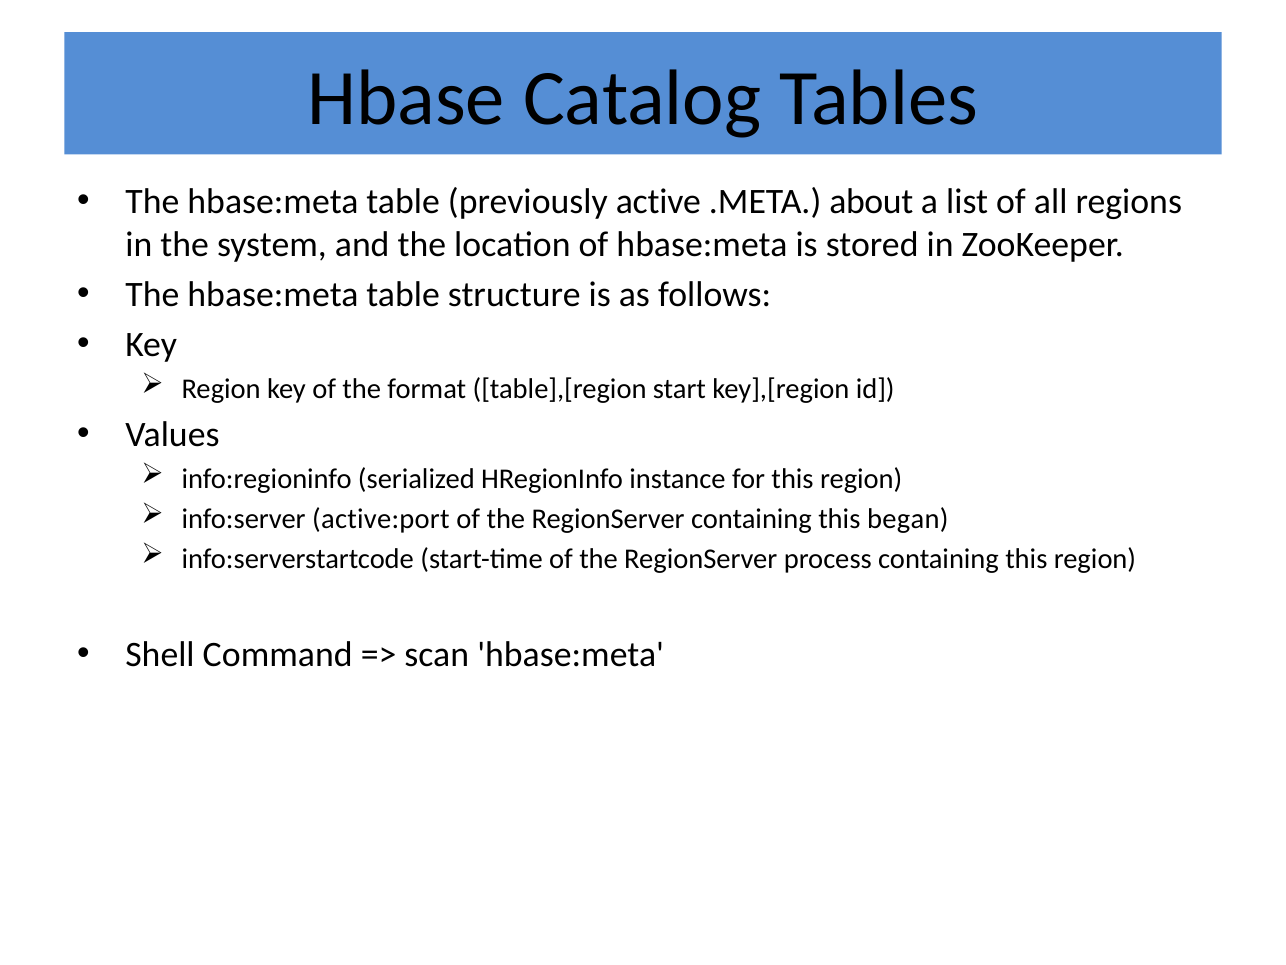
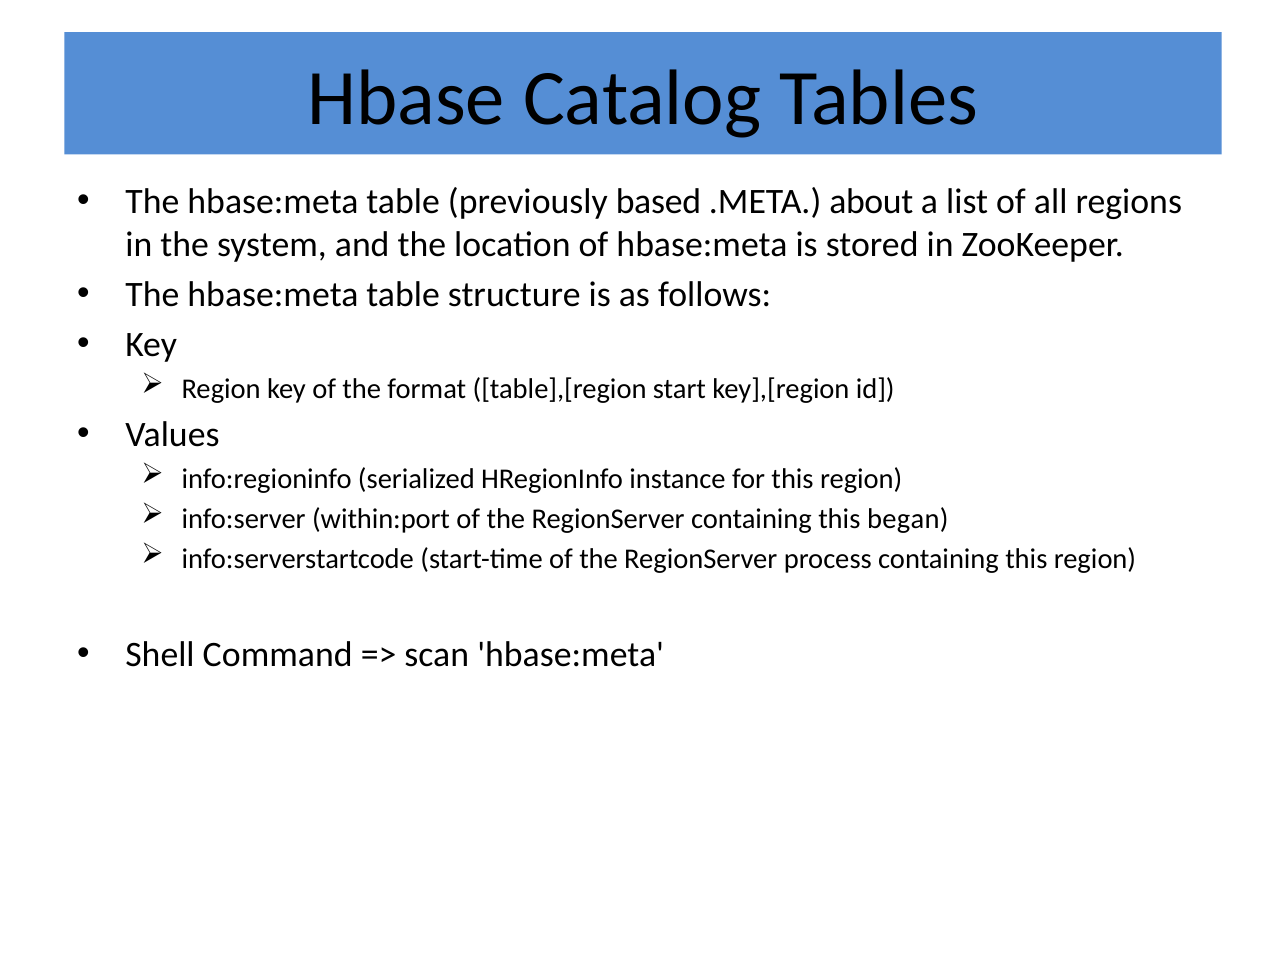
active: active -> based
active:port: active:port -> within:port
